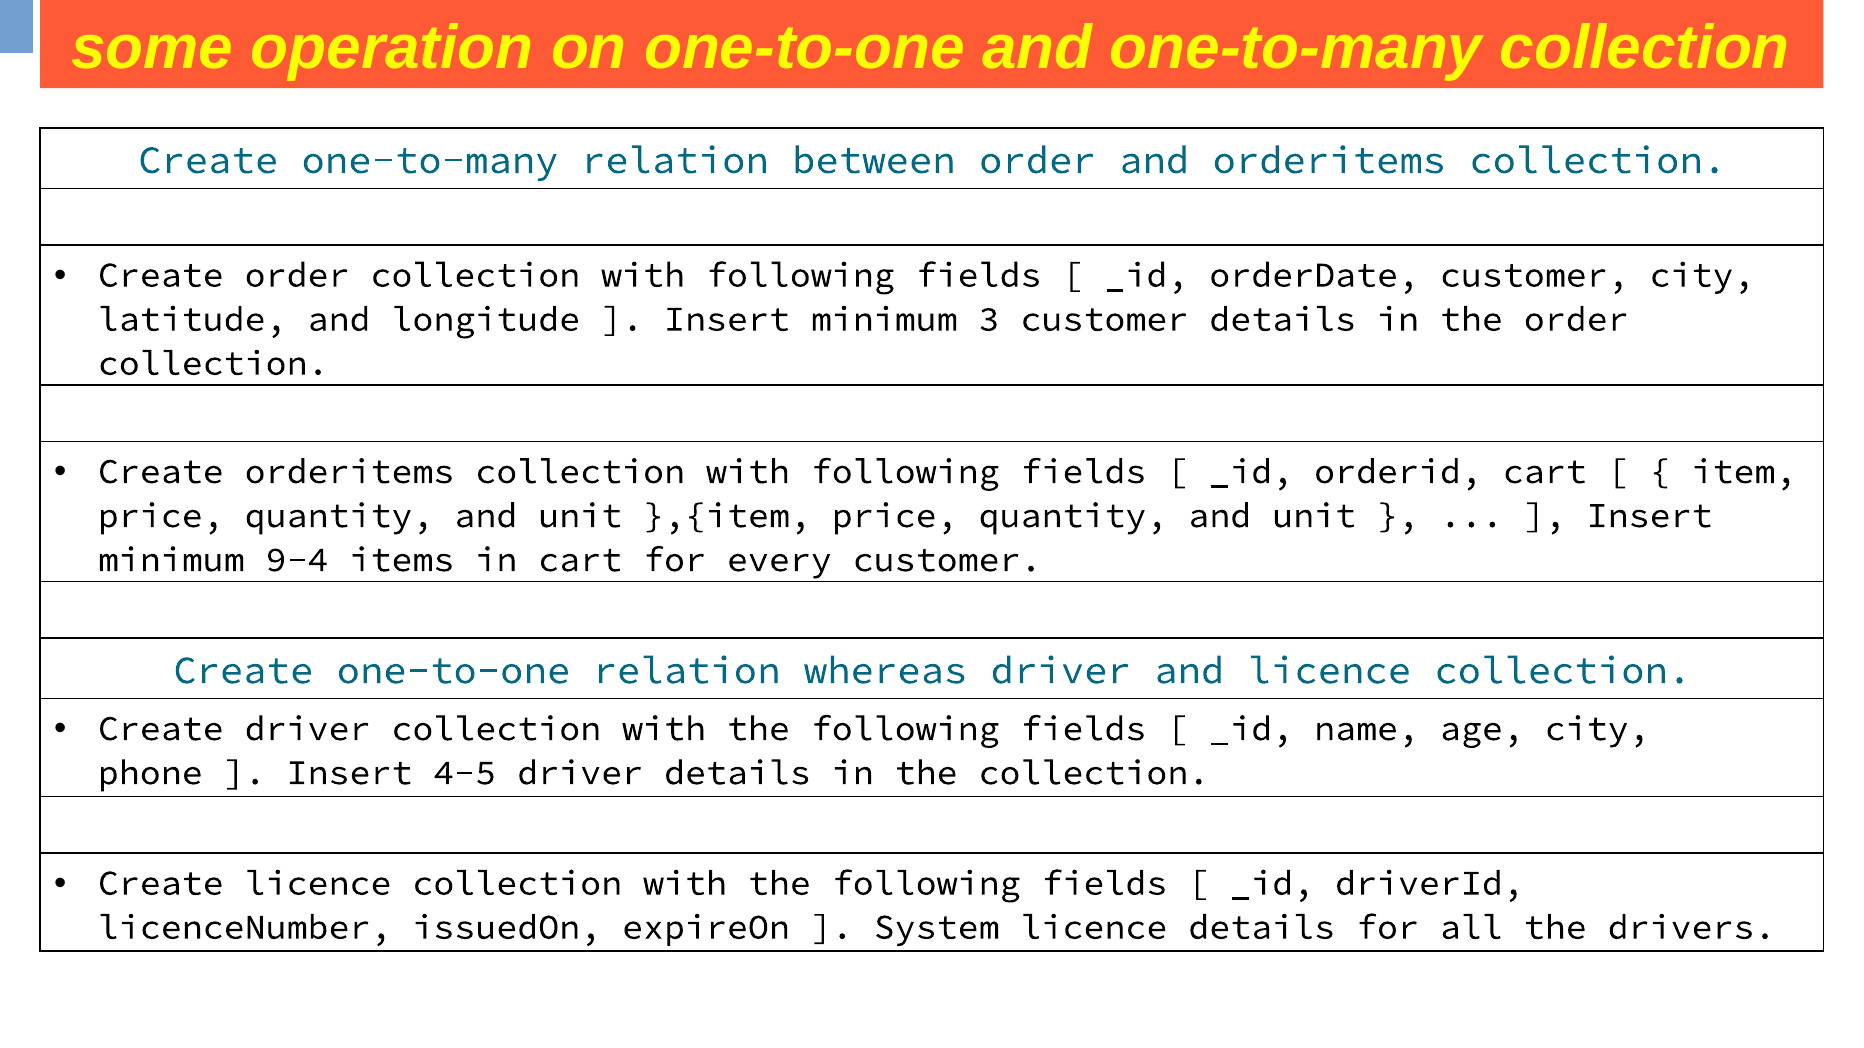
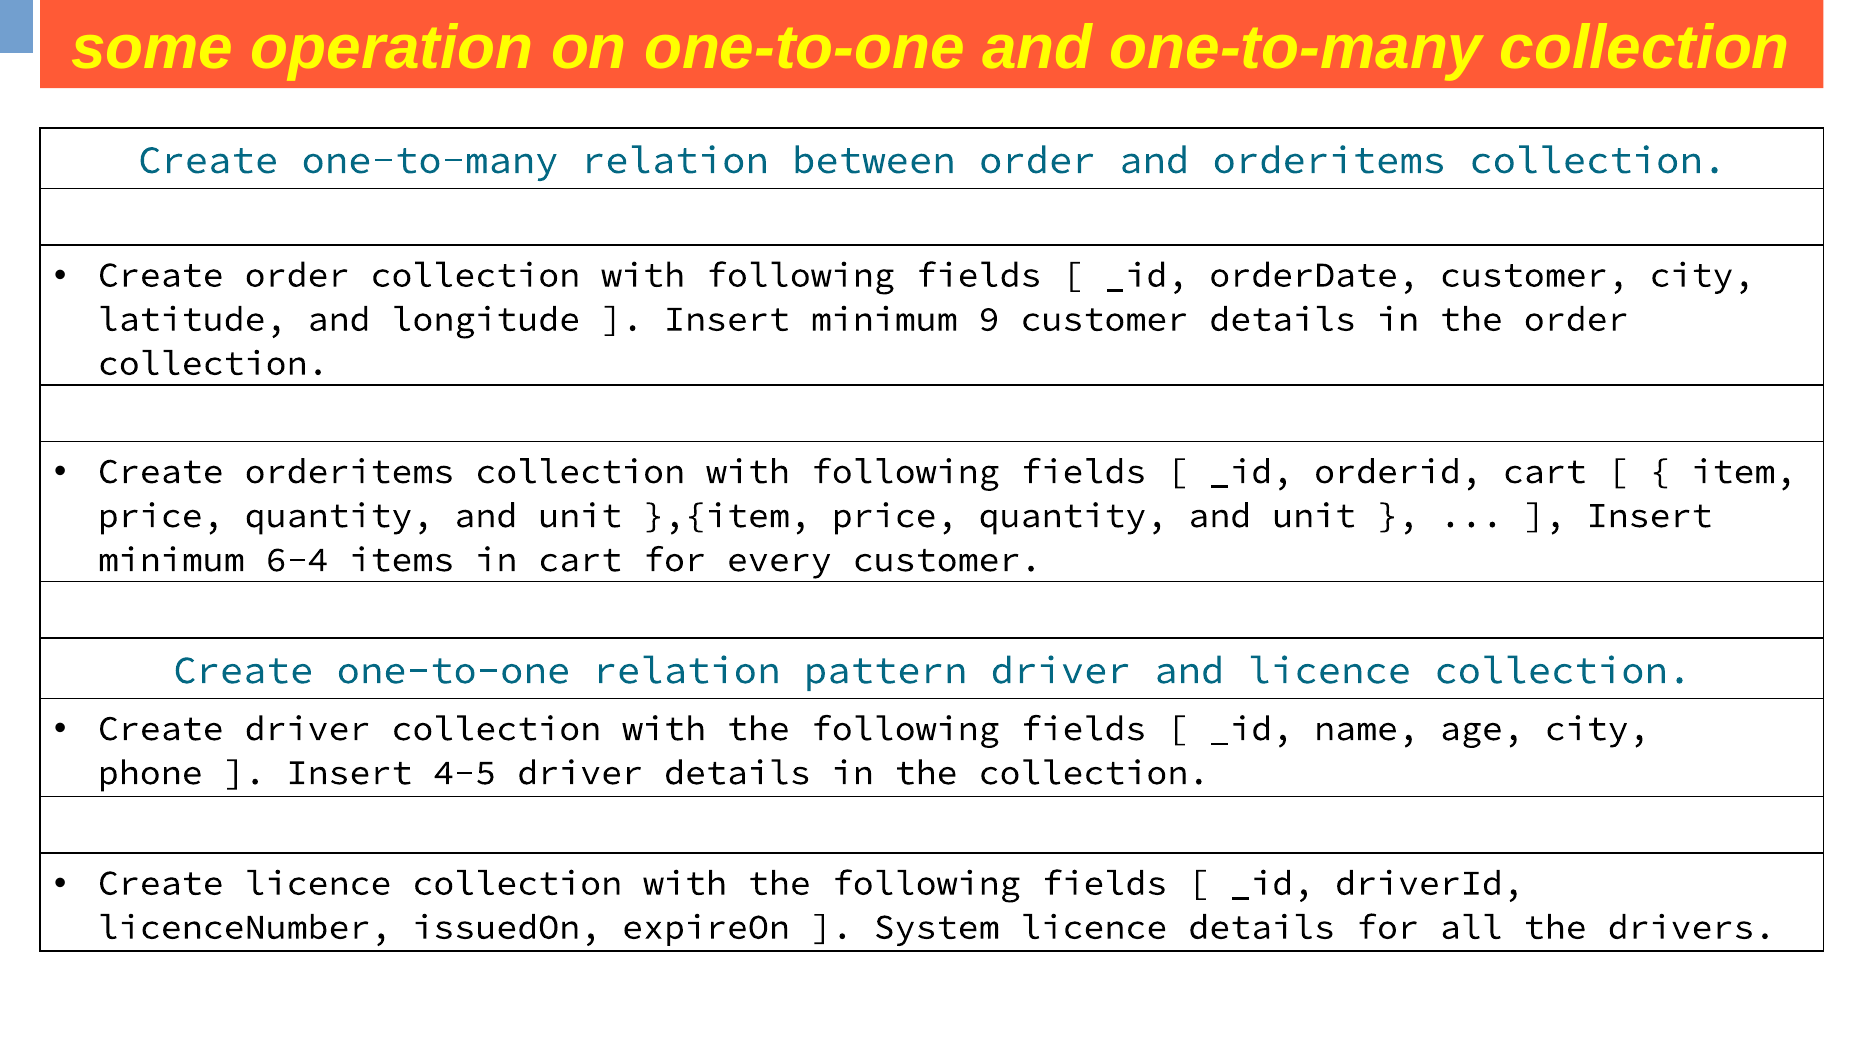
3: 3 -> 9
9-4: 9-4 -> 6-4
whereas: whereas -> pattern
